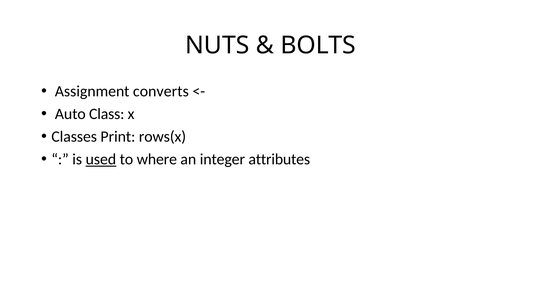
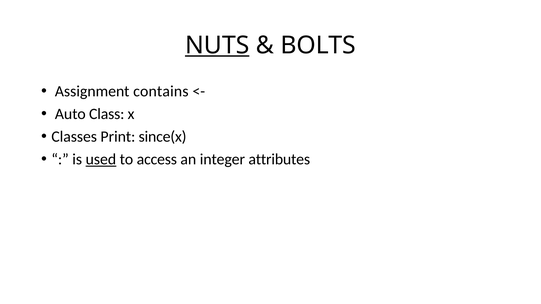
NUTS underline: none -> present
converts: converts -> contains
rows(x: rows(x -> since(x
where: where -> access
